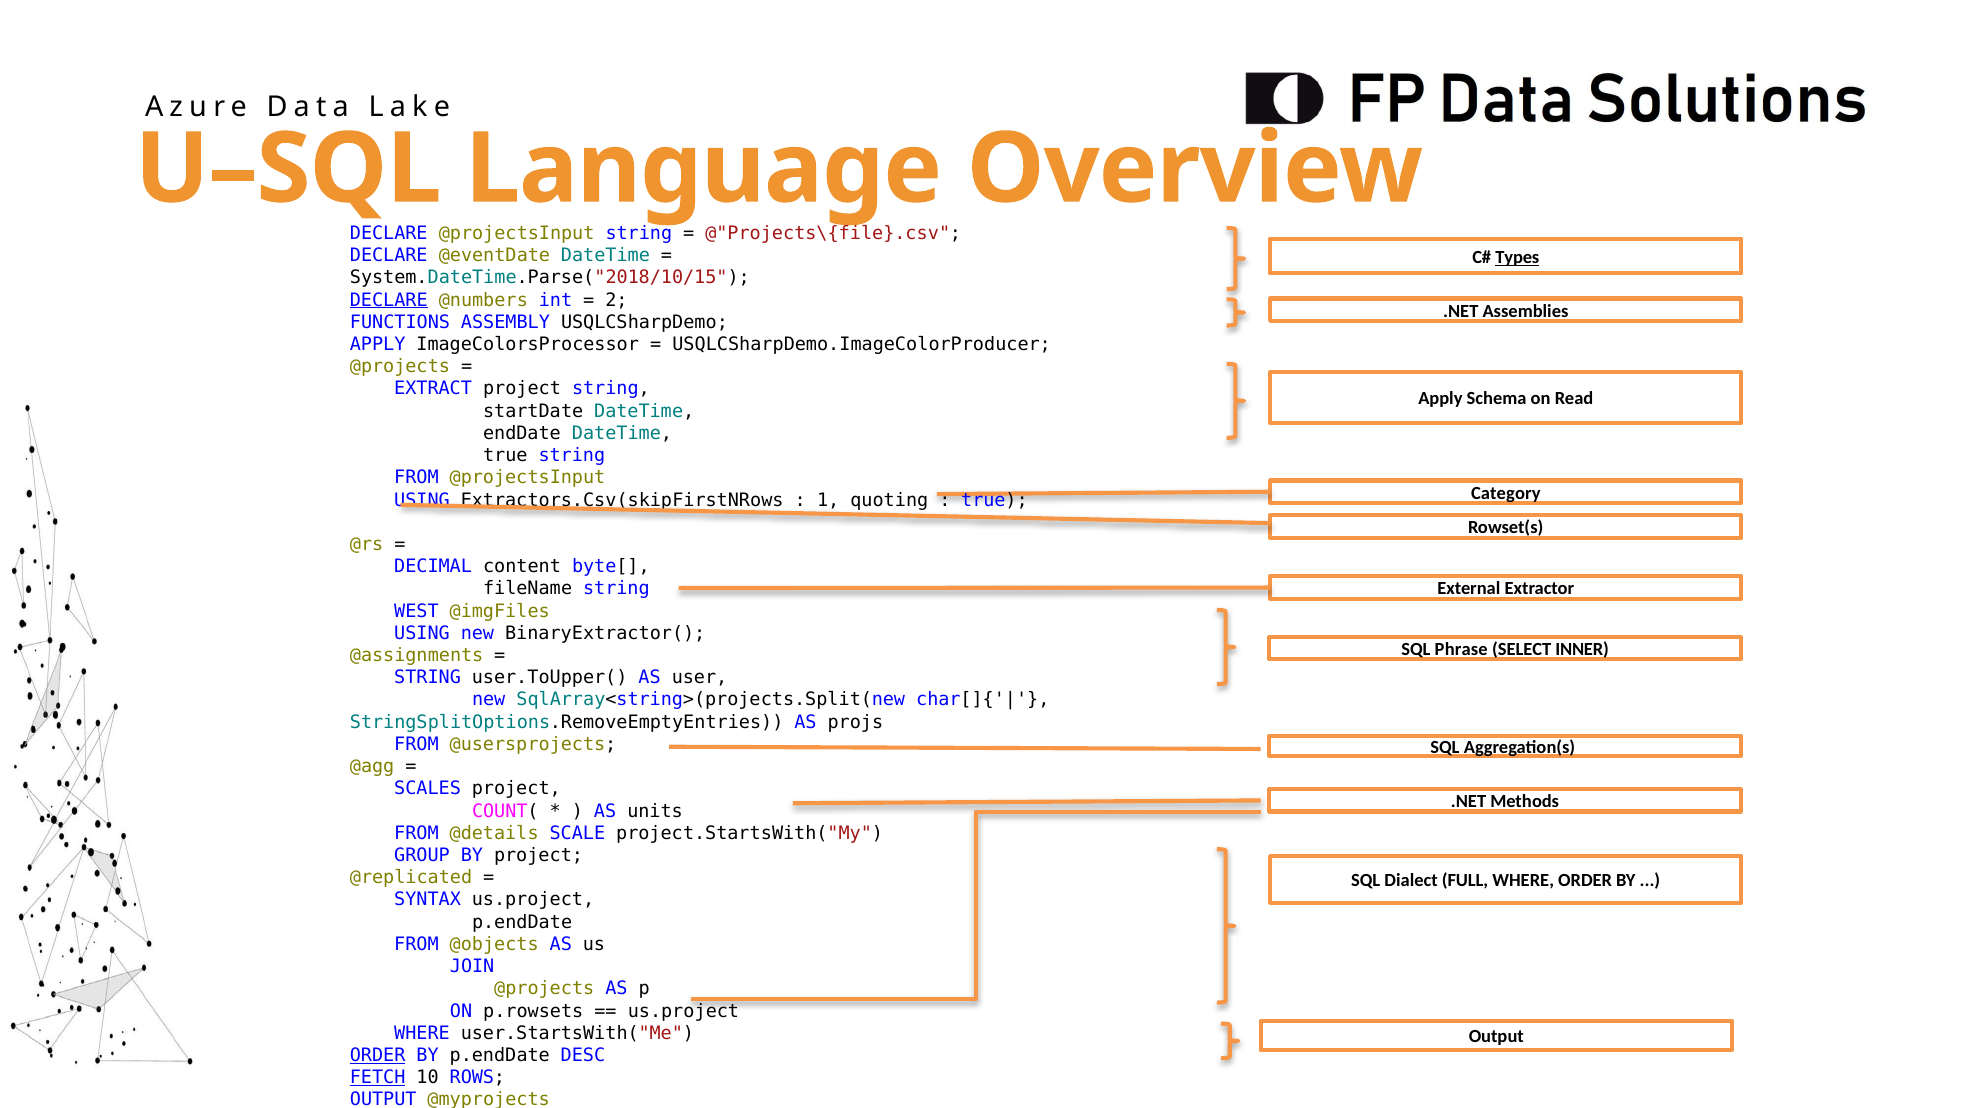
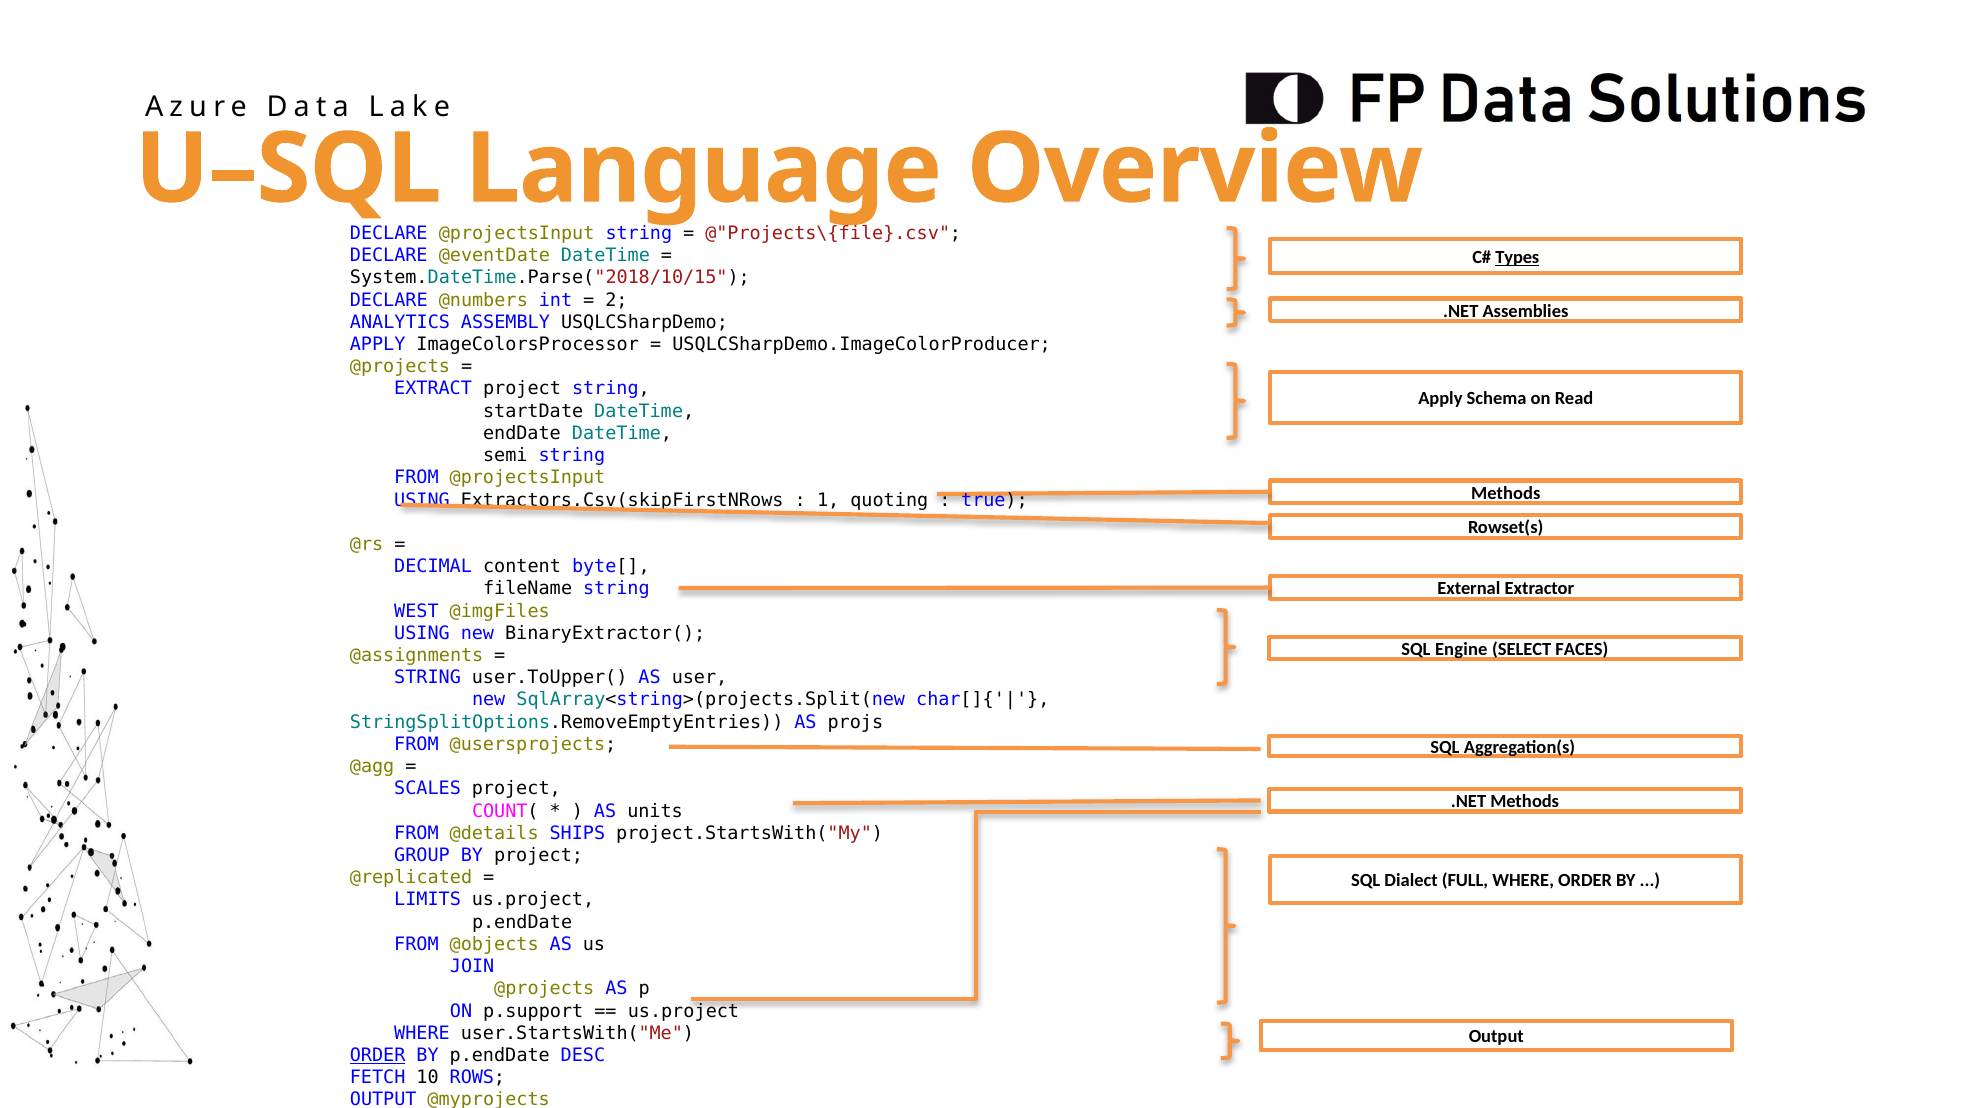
DECLARE at (389, 300) underline: present -> none
FUNCTIONS: FUNCTIONS -> ANALYTICS
true at (505, 456): true -> semi
Category at (1506, 493): Category -> Methods
Phrase: Phrase -> Engine
INNER: INNER -> FACES
SCALE: SCALE -> SHIPS
SYNTAX: SYNTAX -> LIMITS
p.rowsets: p.rowsets -> p.support
FETCH underline: present -> none
